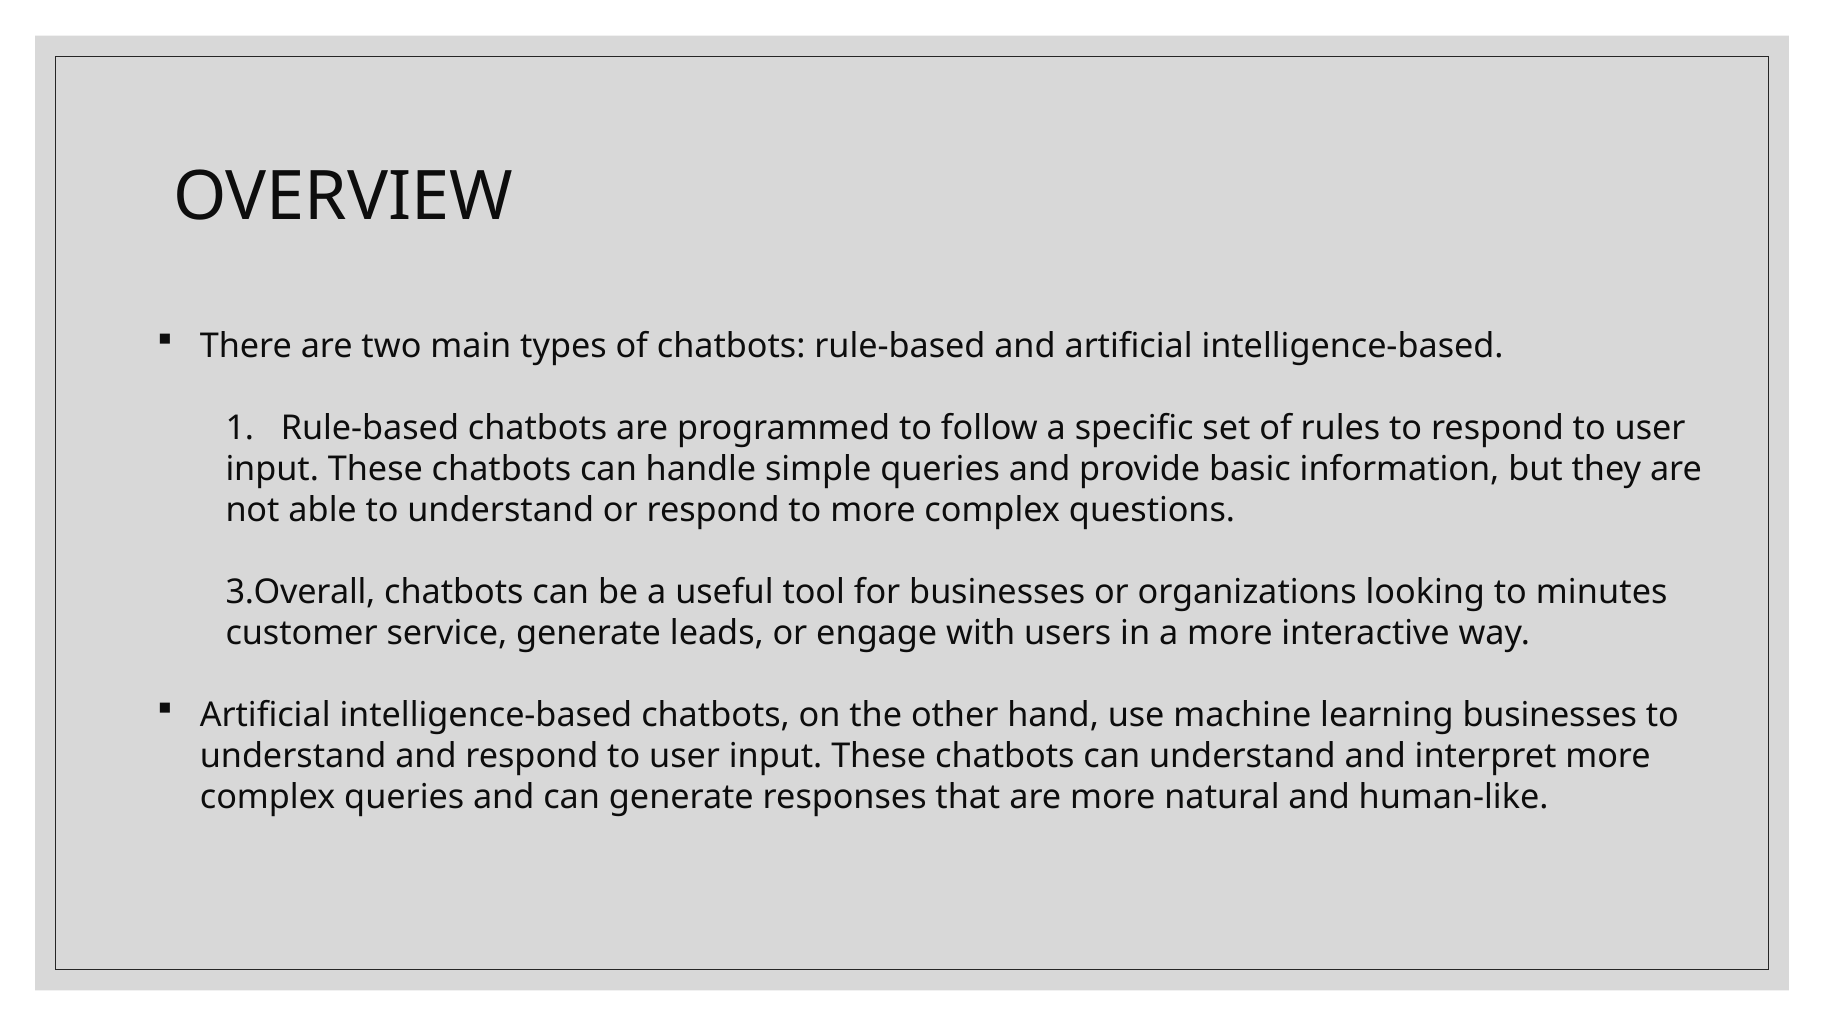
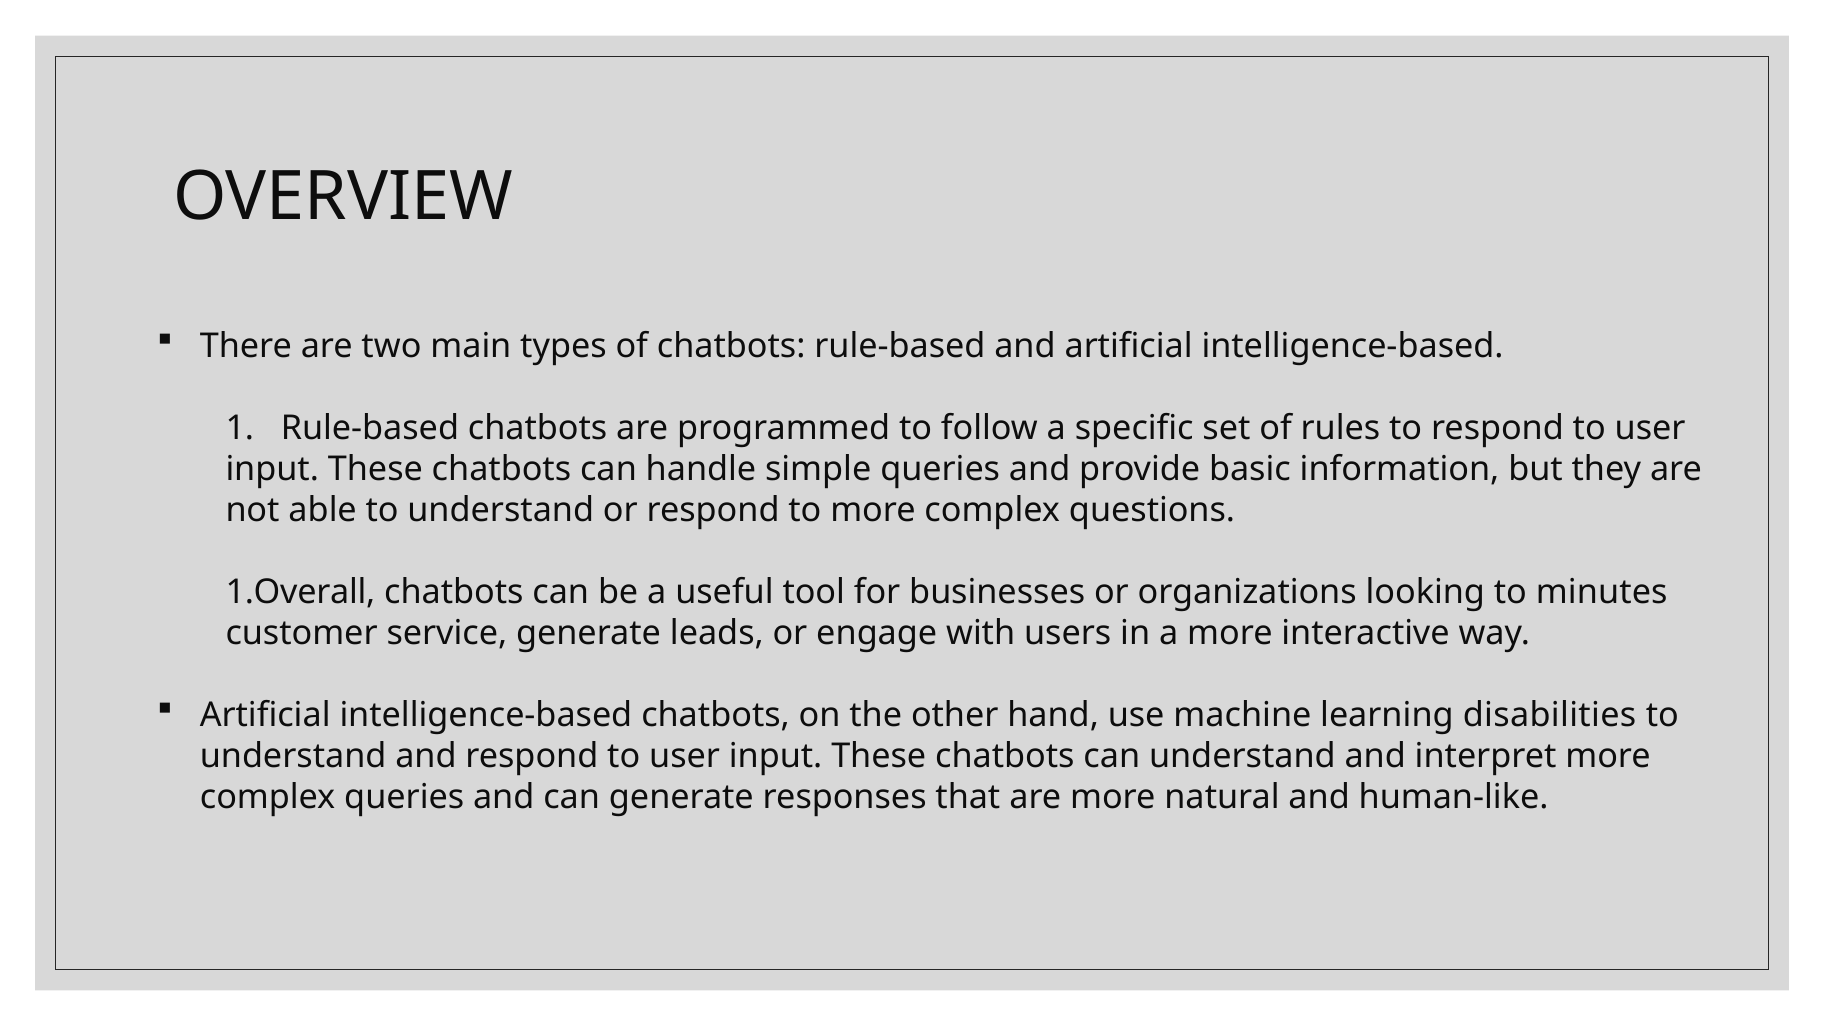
3.Overall: 3.Overall -> 1.Overall
learning businesses: businesses -> disabilities
